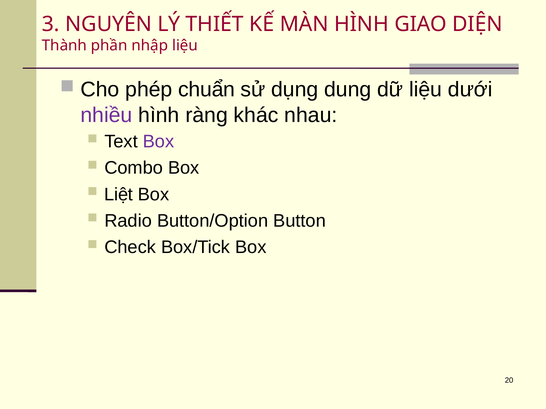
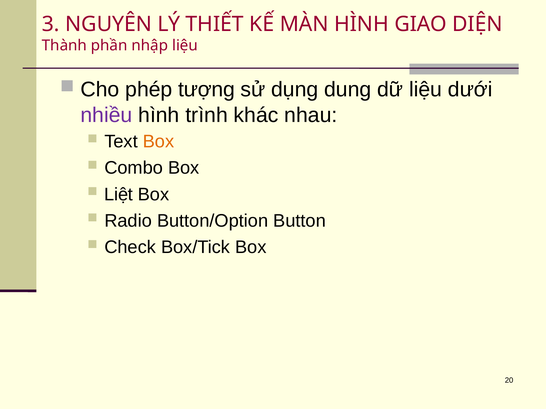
chuẩn: chuẩn -> tượng
ràng: ràng -> trình
Box at (158, 142) colour: purple -> orange
